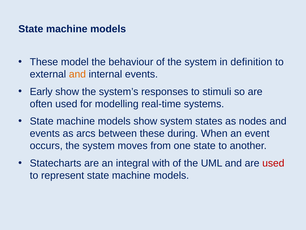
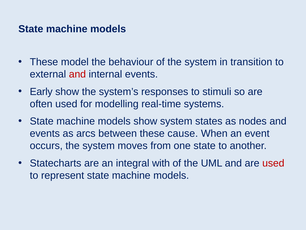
definition: definition -> transition
and at (77, 74) colour: orange -> red
during: during -> cause
